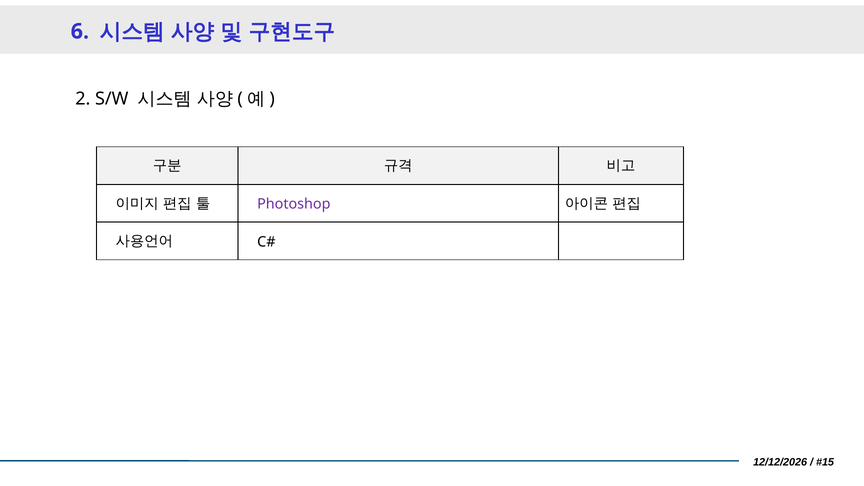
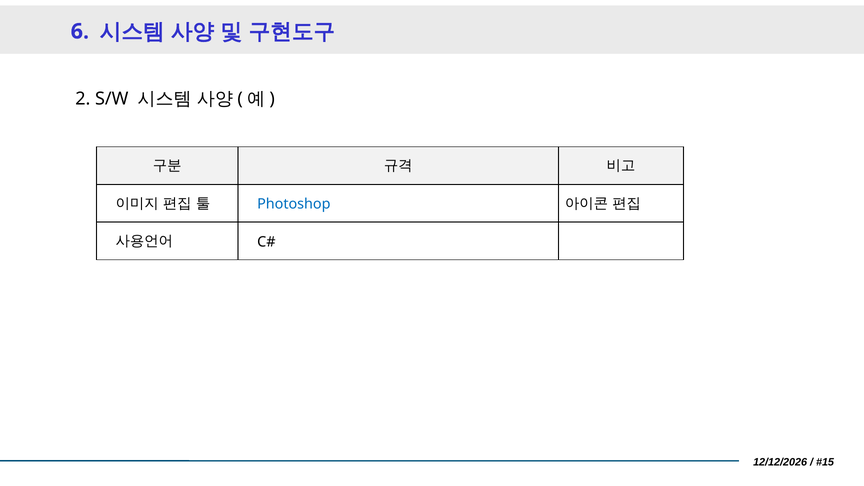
Photoshop colour: purple -> blue
